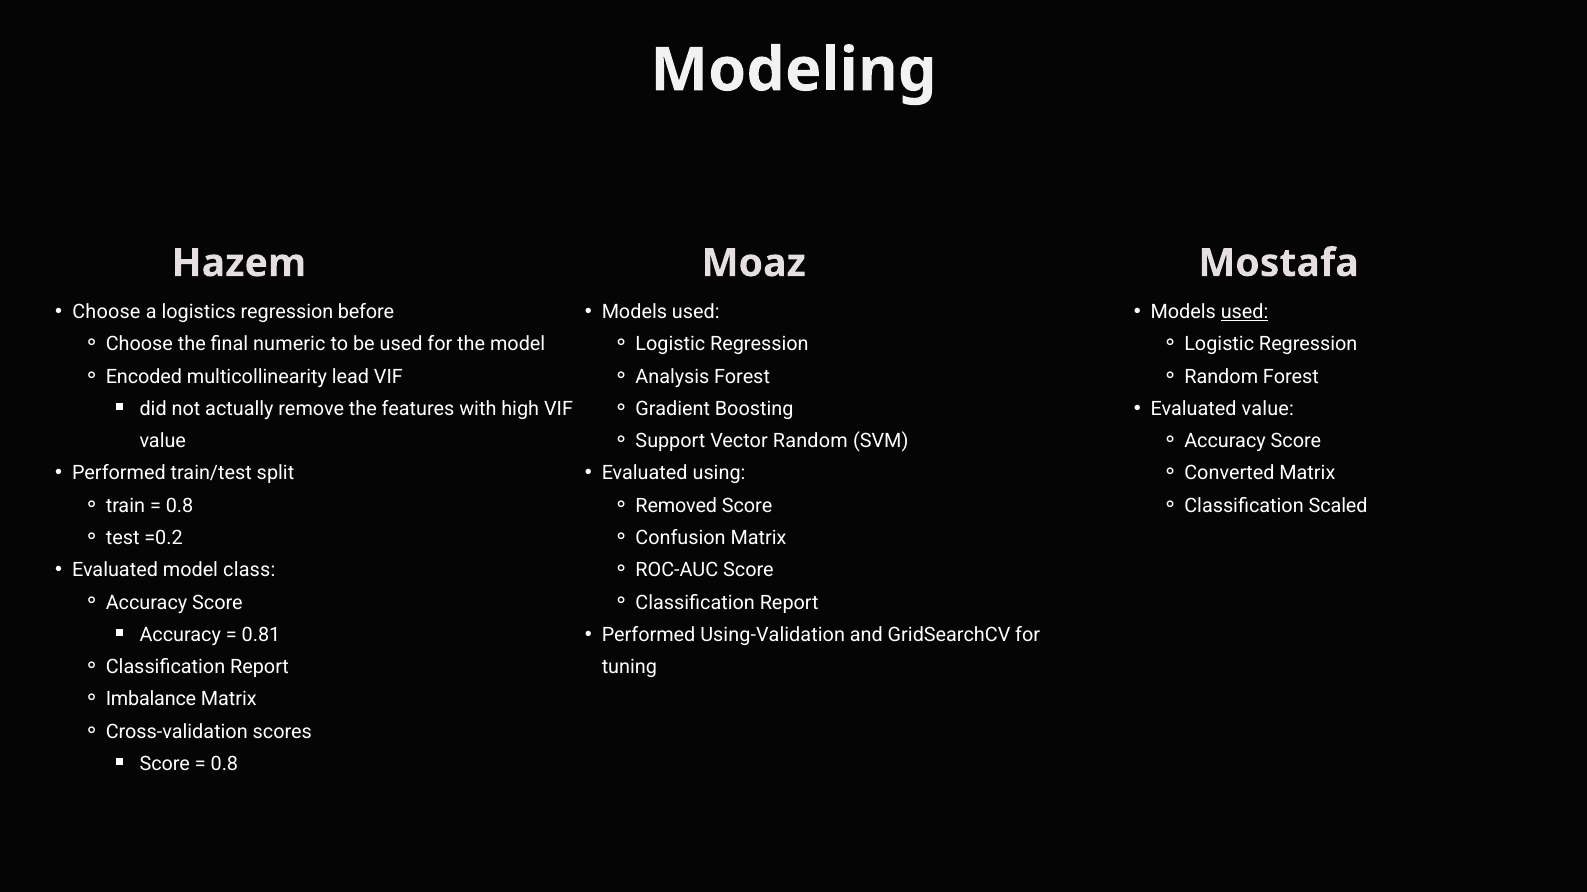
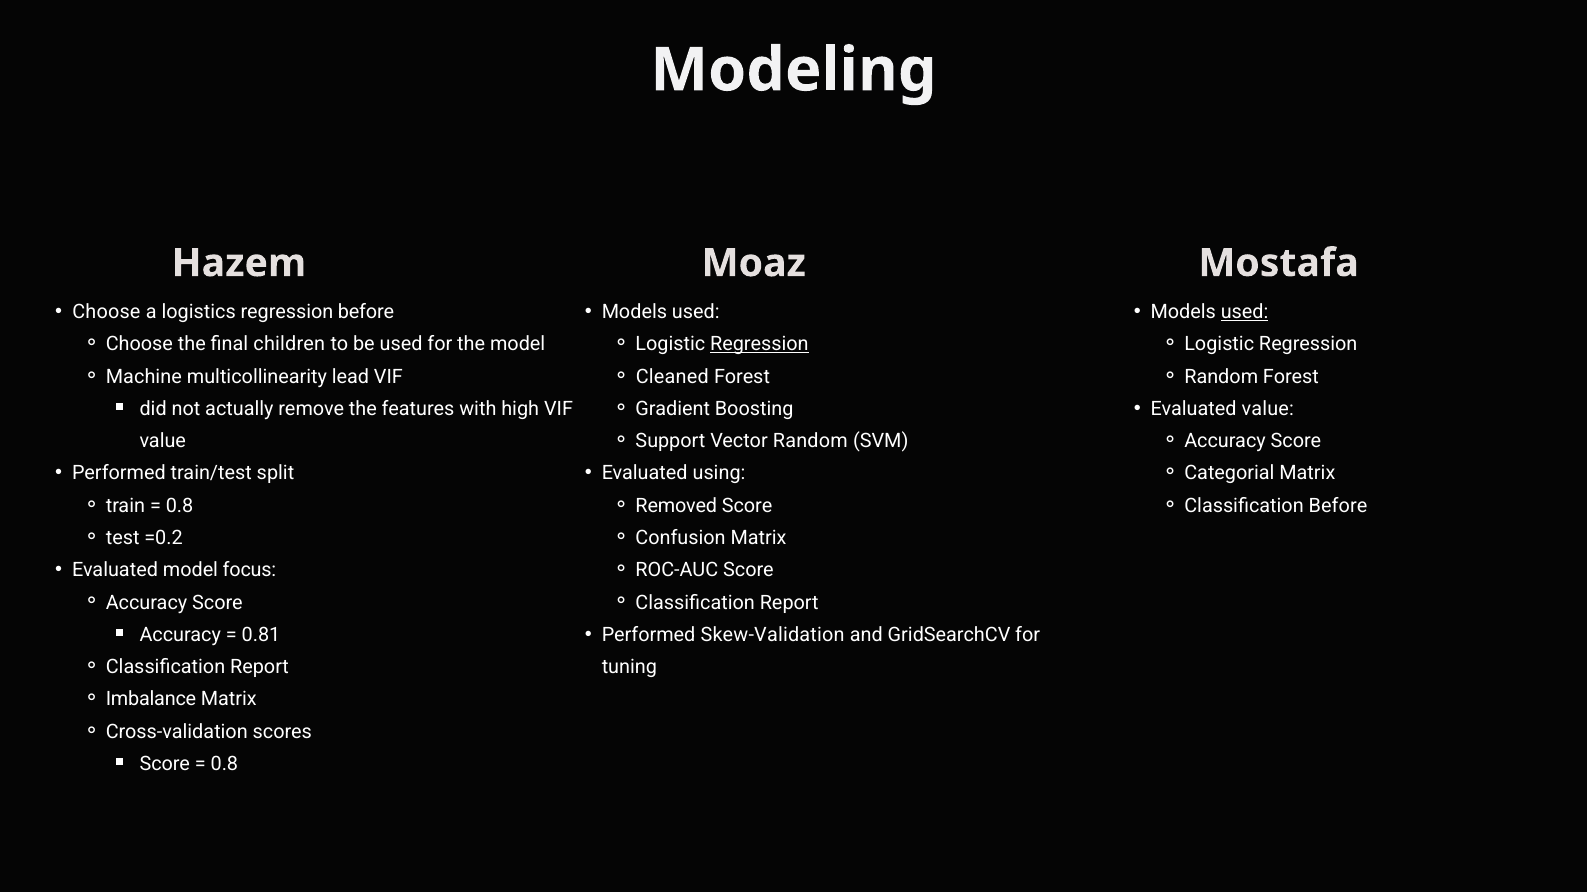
numeric: numeric -> children
Regression at (759, 345) underline: none -> present
Encoded: Encoded -> Machine
Analysis: Analysis -> Cleaned
Converted: Converted -> Categorial
Classification Scaled: Scaled -> Before
class: class -> focus
Using-Validation: Using-Validation -> Skew-Validation
